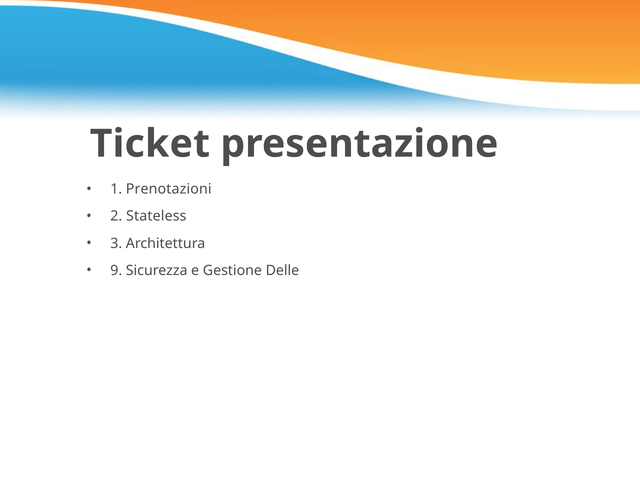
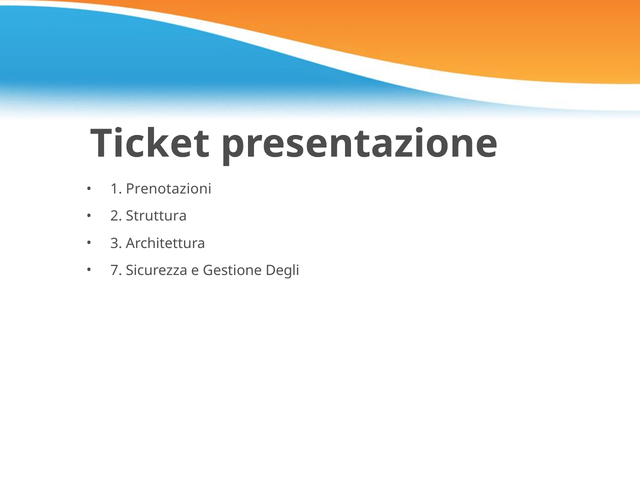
Stateless: Stateless -> Struttura
9: 9 -> 7
Delle: Delle -> Degli
